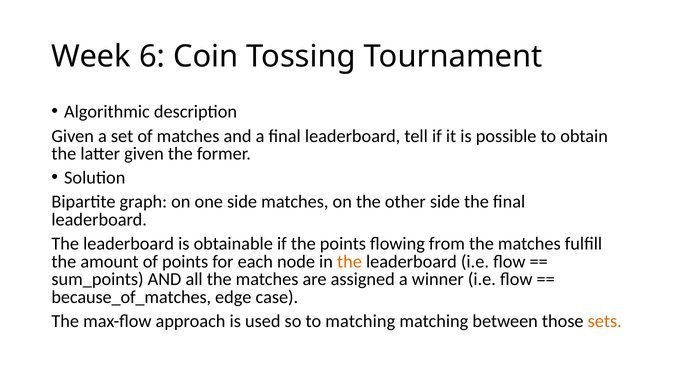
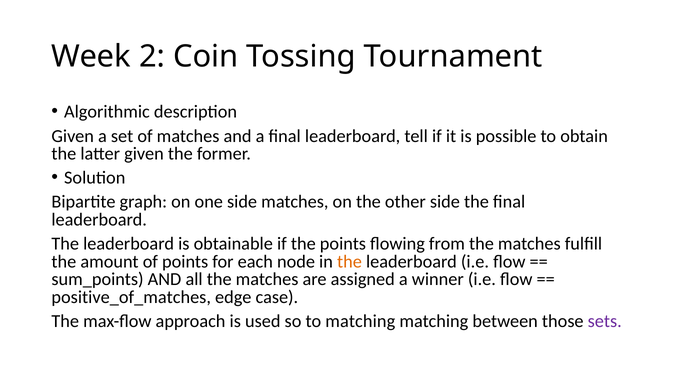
6: 6 -> 2
because_of_matches: because_of_matches -> positive_of_matches
sets colour: orange -> purple
